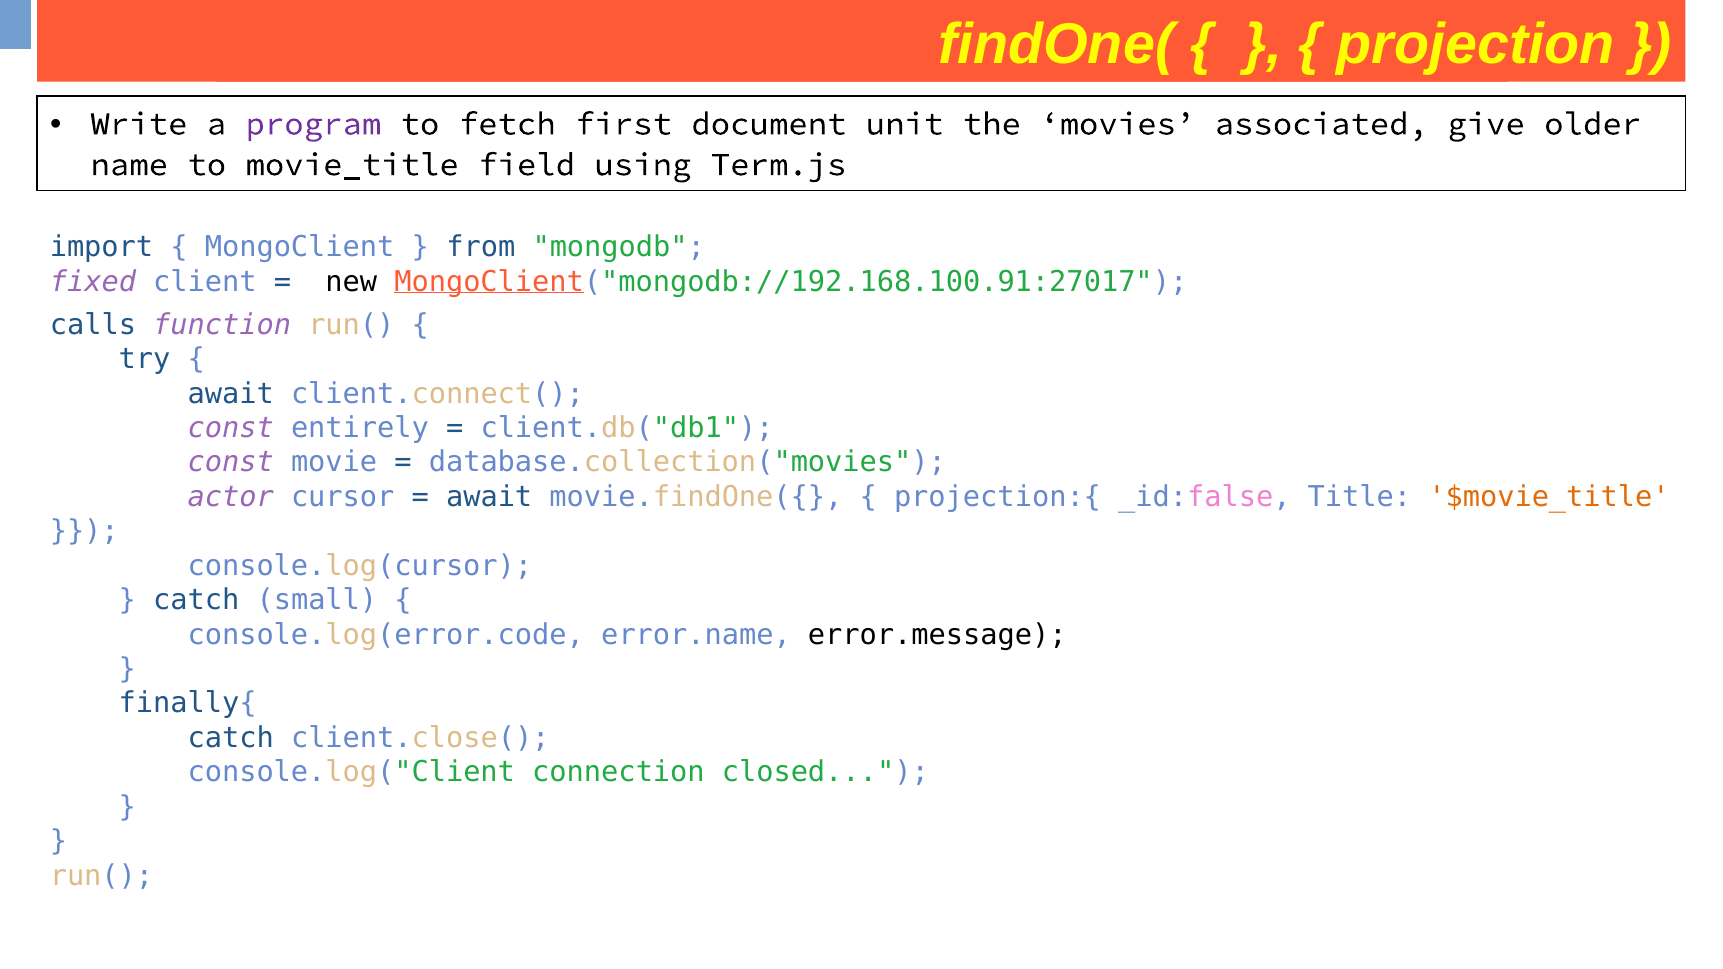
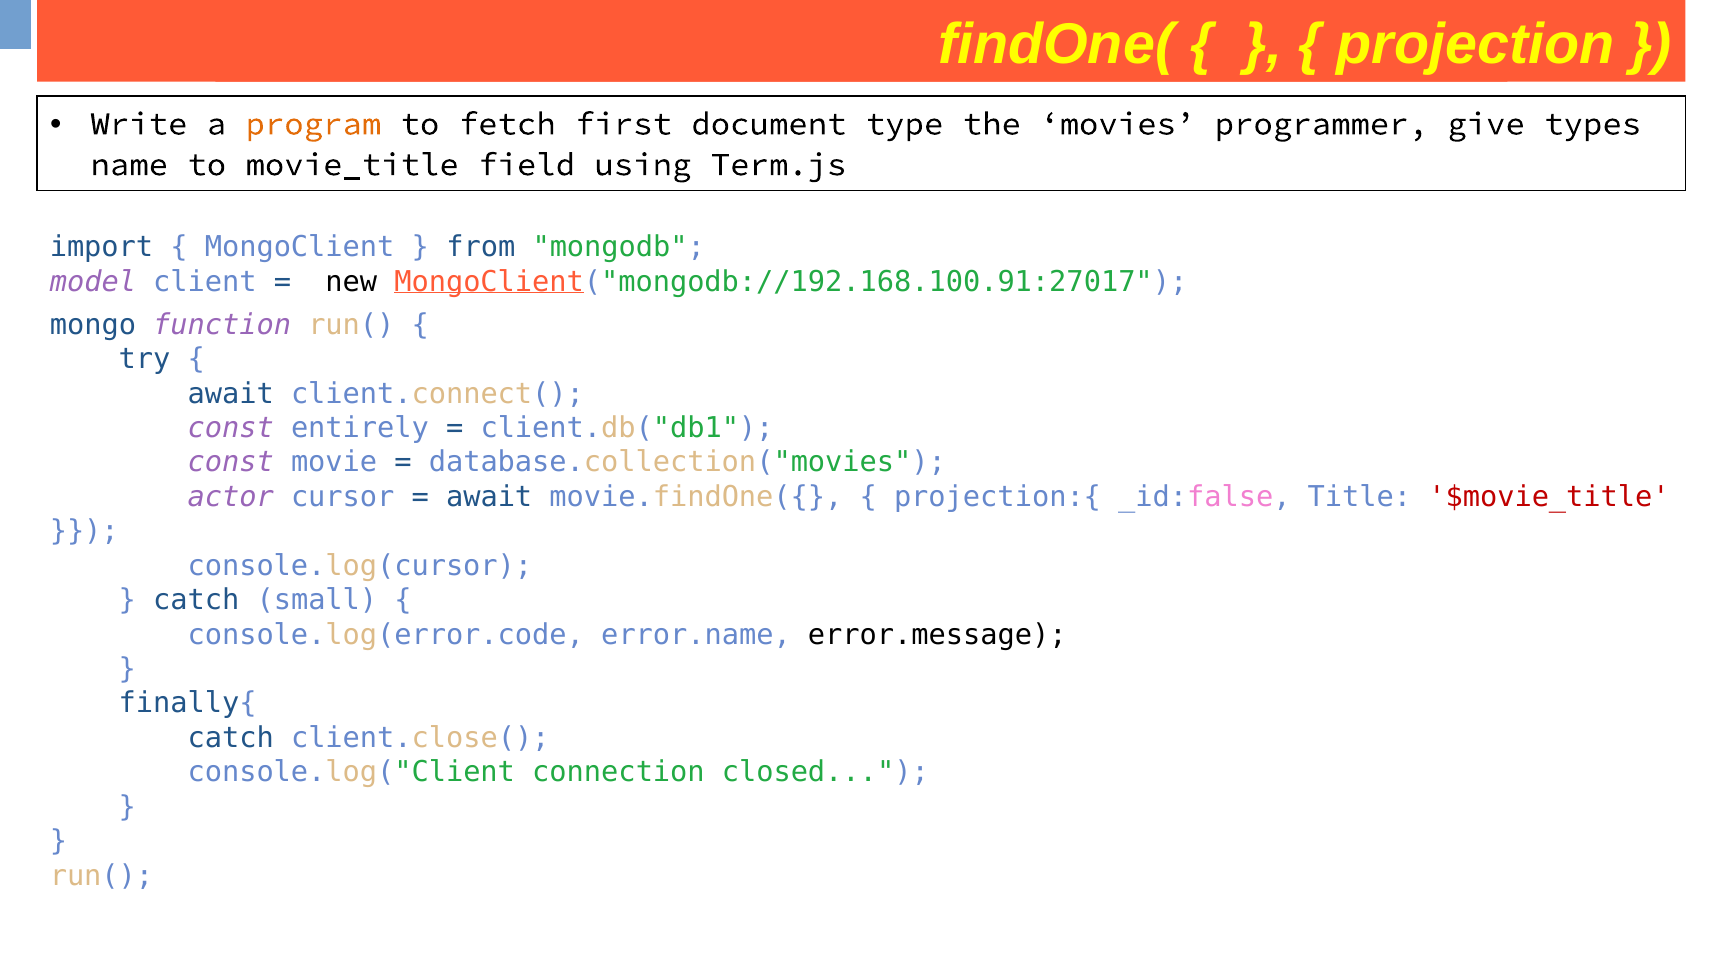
program colour: purple -> orange
unit: unit -> type
associated: associated -> programmer
older: older -> types
fixed: fixed -> model
calls: calls -> mongo
$movie_title colour: orange -> red
